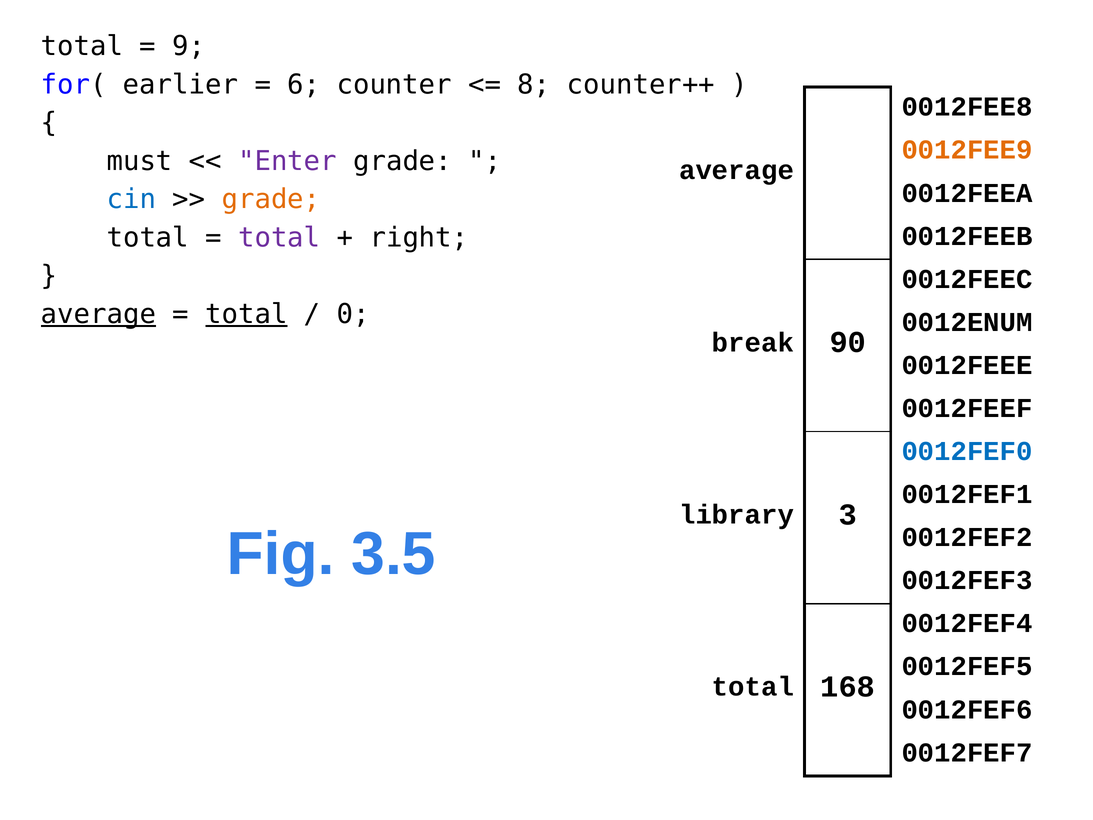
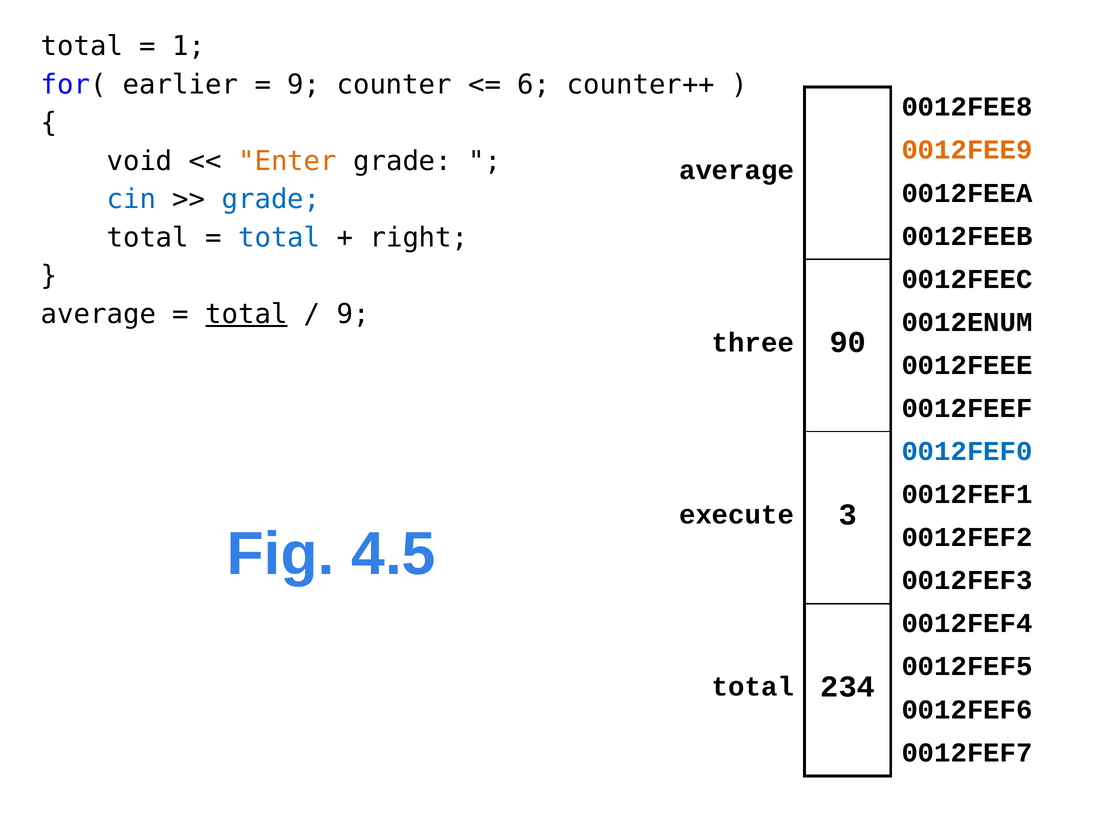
9: 9 -> 1
6 at (304, 85): 6 -> 9
8: 8 -> 6
must: must -> void
Enter colour: purple -> orange
grade at (271, 199) colour: orange -> blue
total at (279, 238) colour: purple -> blue
average at (98, 314) underline: present -> none
0 at (353, 314): 0 -> 9
break: break -> three
library: library -> execute
3.5: 3.5 -> 4.5
168: 168 -> 234
